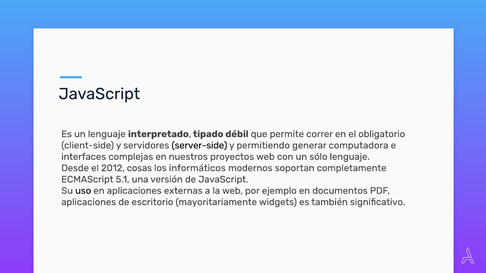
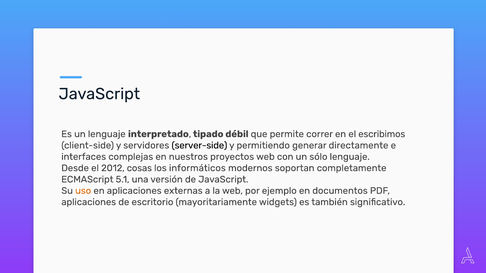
obligatorio: obligatorio -> escribimos
computadora: computadora -> directamente
uso colour: black -> orange
